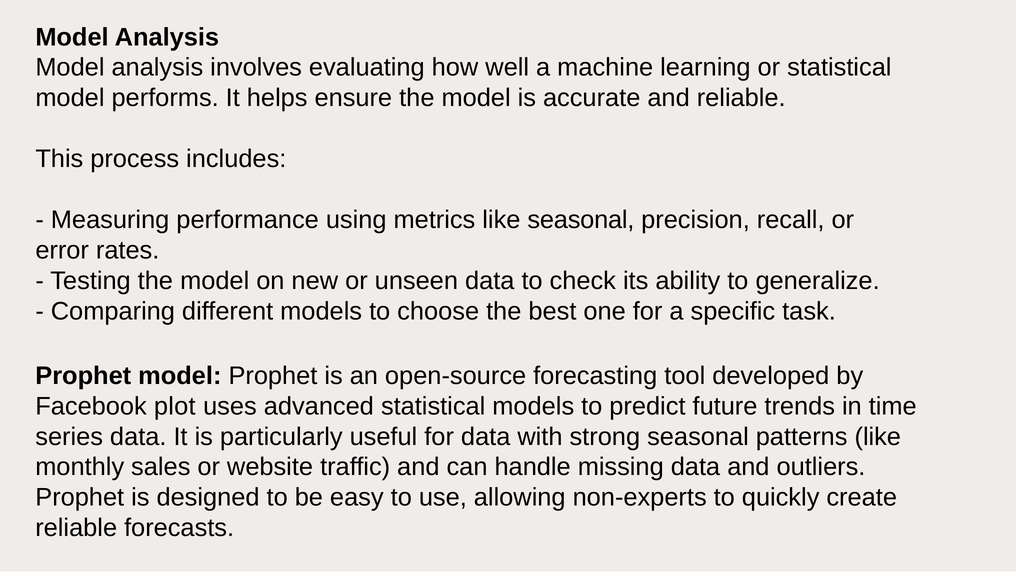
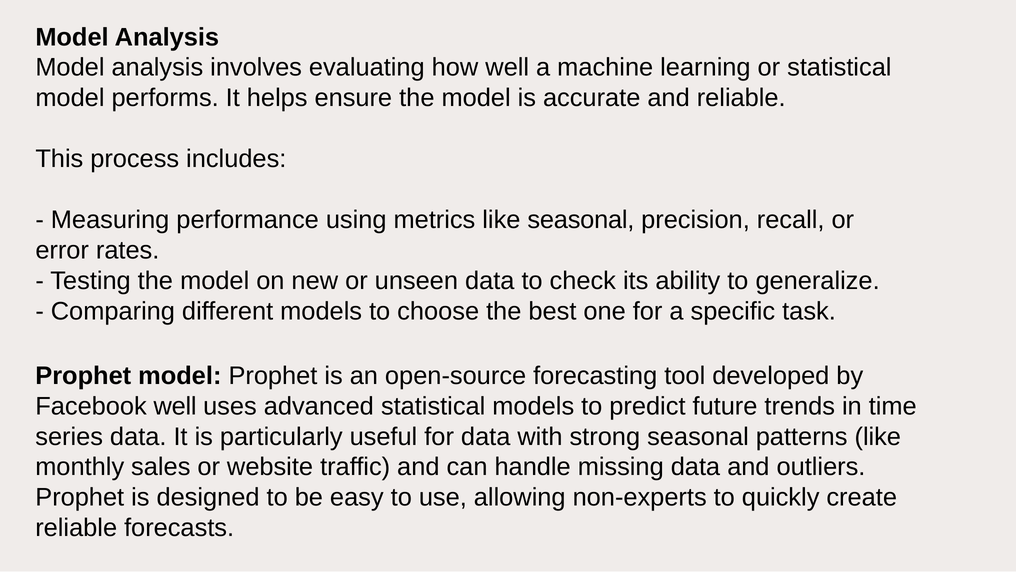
Facebook plot: plot -> well
